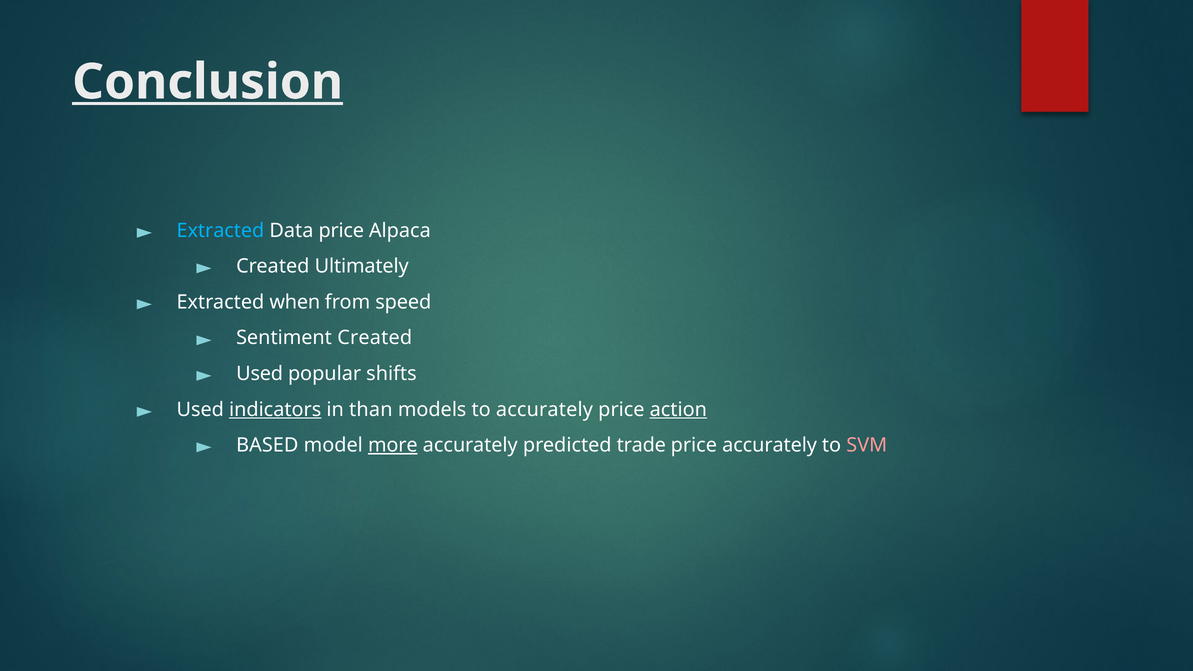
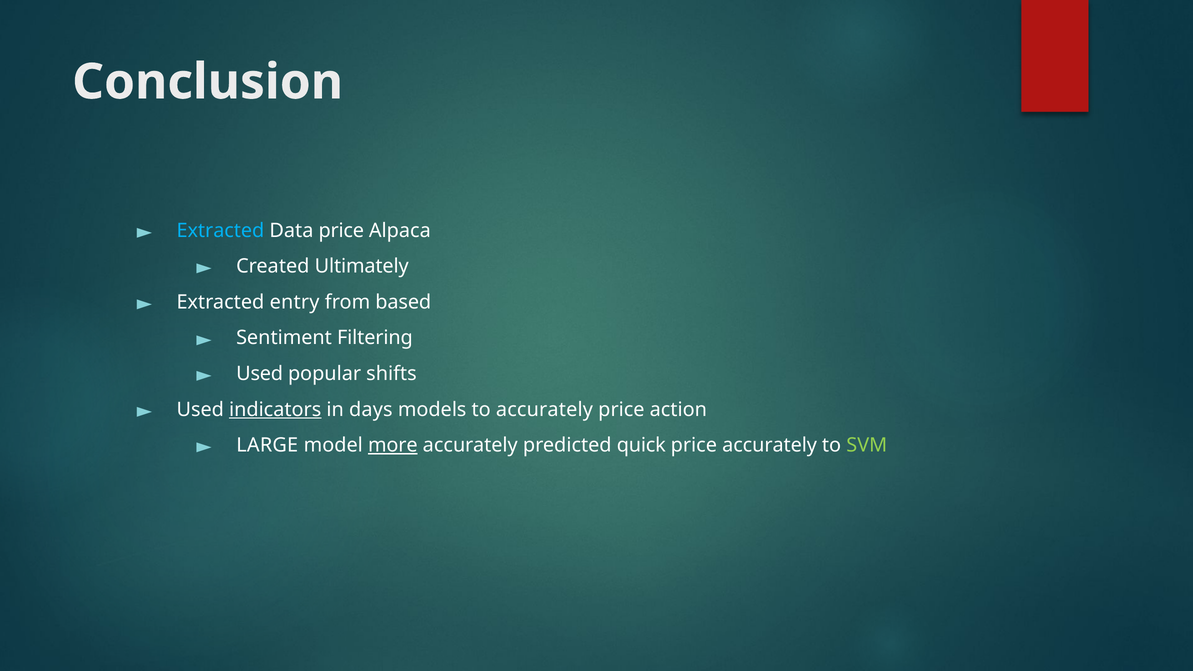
Conclusion underline: present -> none
when: when -> entry
speed: speed -> based
Sentiment Created: Created -> Filtering
than: than -> days
action underline: present -> none
BASED: BASED -> LARGE
trade: trade -> quick
SVM colour: pink -> light green
